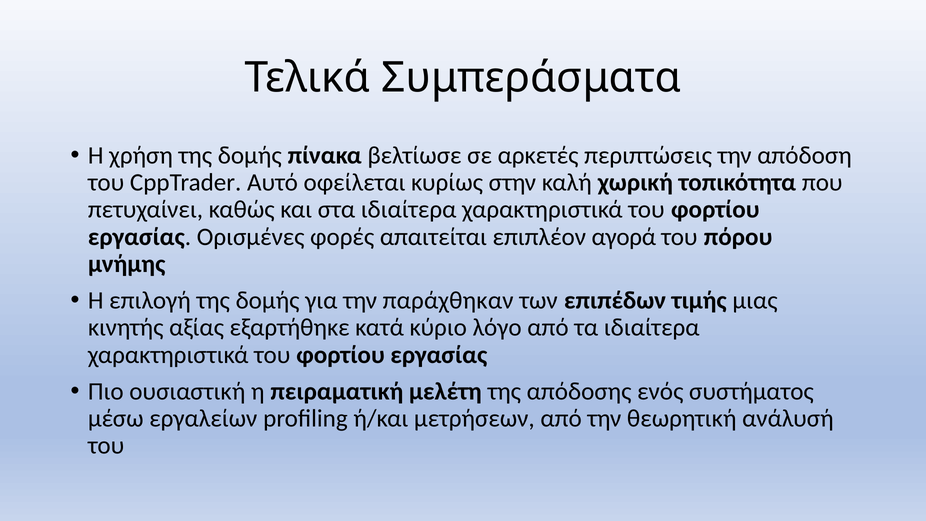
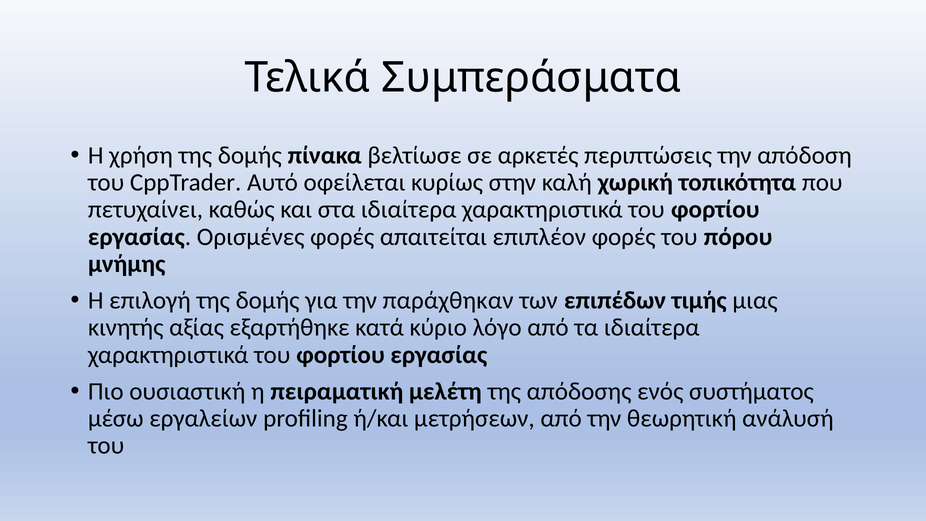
επιπλέον αγορά: αγορά -> φορές
